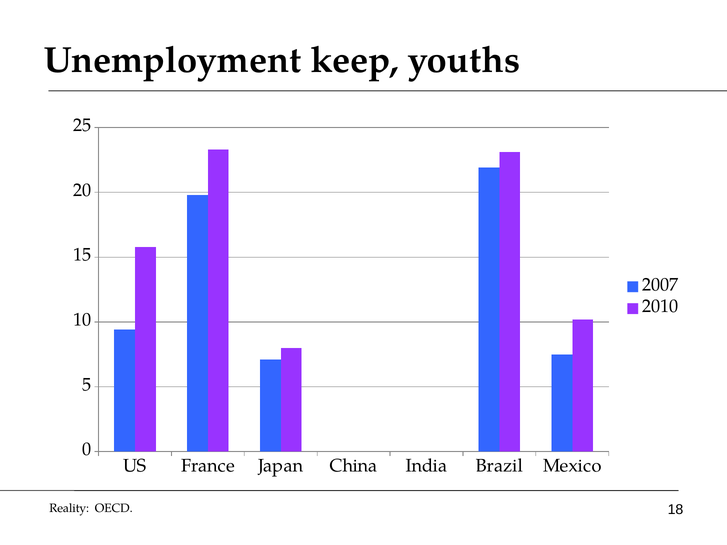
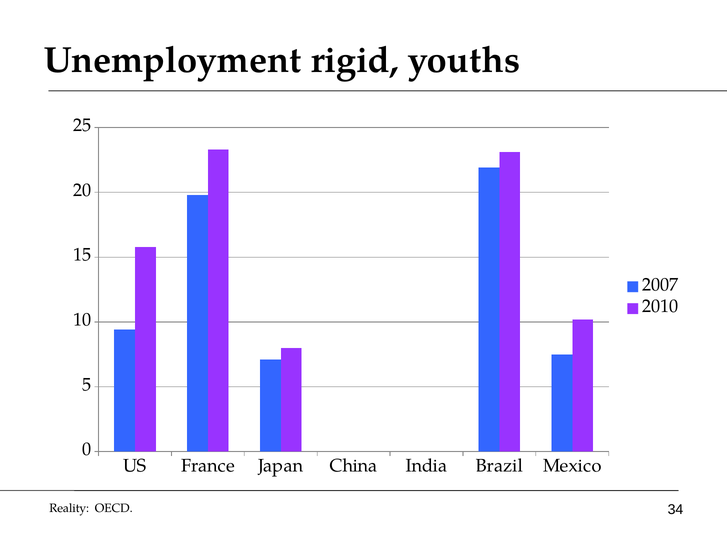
keep: keep -> rigid
18: 18 -> 34
